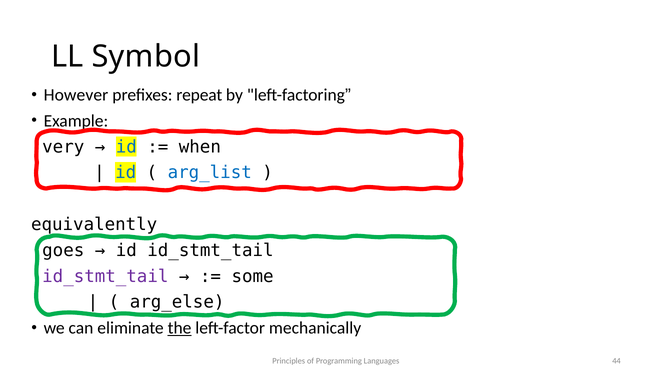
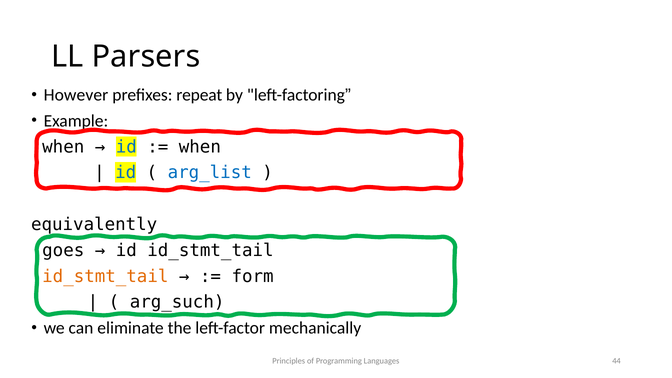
Symbol: Symbol -> Parsers
very at (63, 147): very -> when
id_stmt_tail at (105, 276) colour: purple -> orange
some: some -> form
arg_else: arg_else -> arg_such
the underline: present -> none
